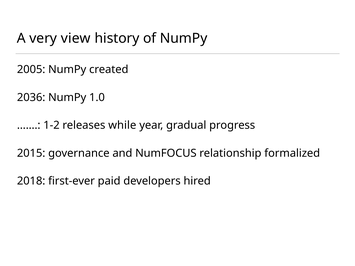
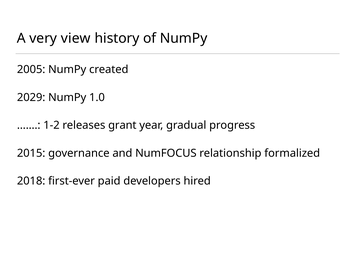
2036: 2036 -> 2029
while: while -> grant
